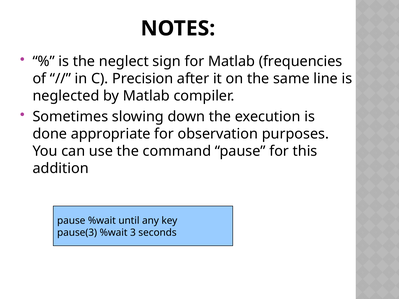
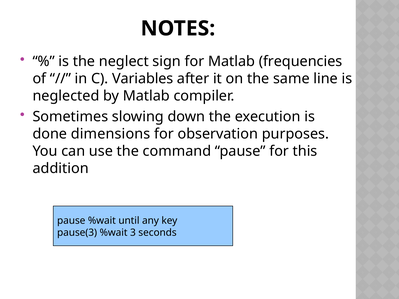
Precision: Precision -> Variables
appropriate: appropriate -> dimensions
